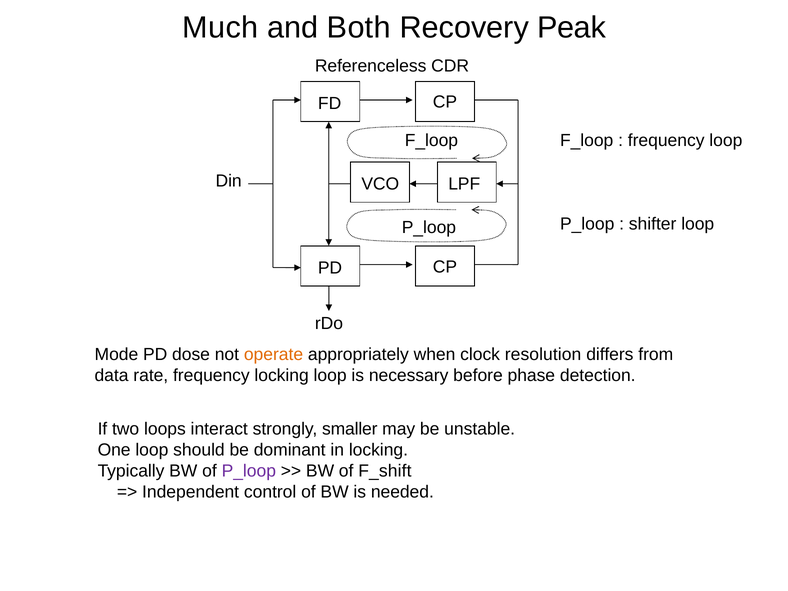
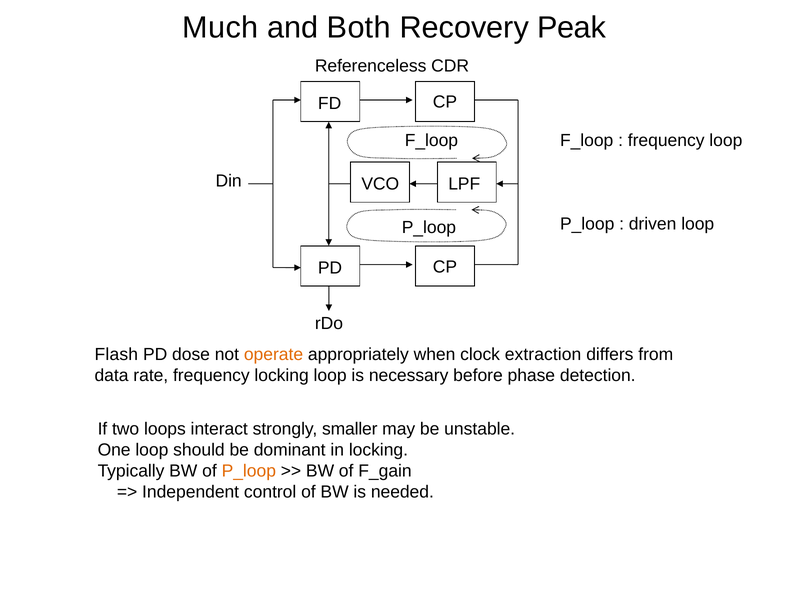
shifter: shifter -> driven
Mode: Mode -> Flash
resolution: resolution -> extraction
P_loop at (249, 471) colour: purple -> orange
F_shift: F_shift -> F_gain
